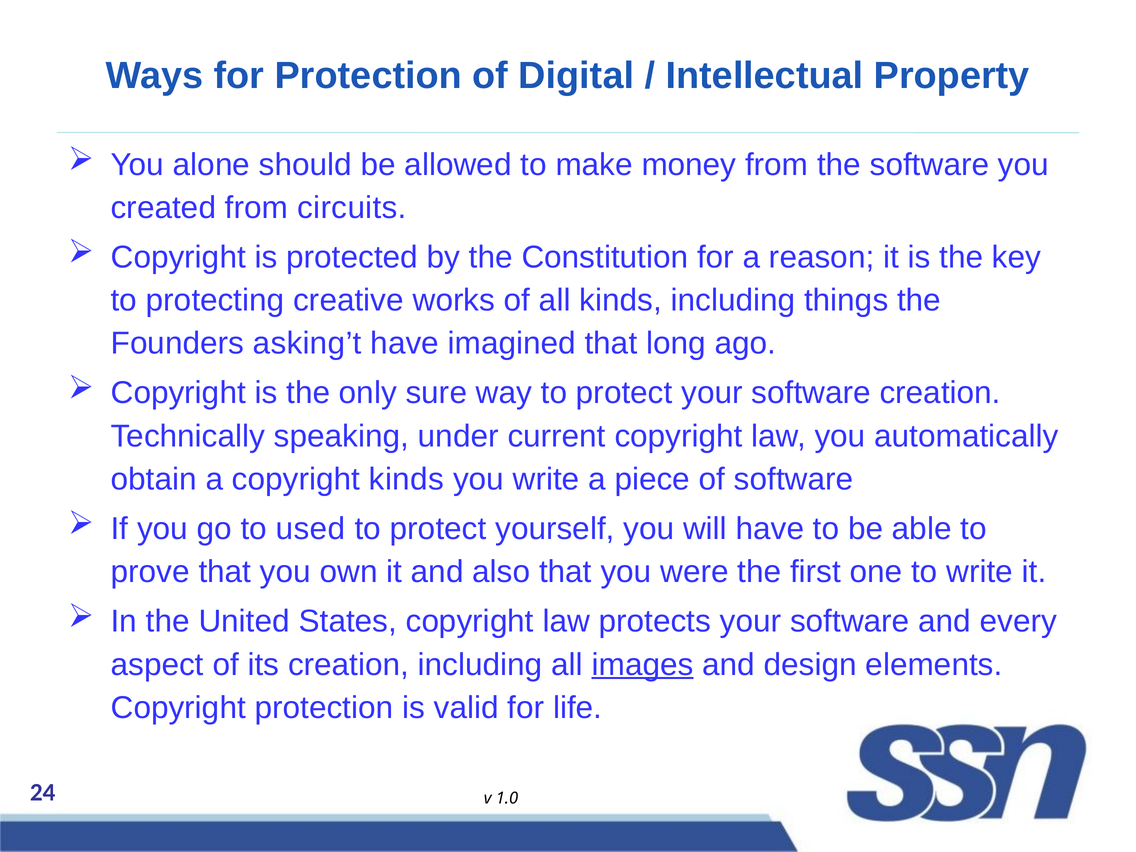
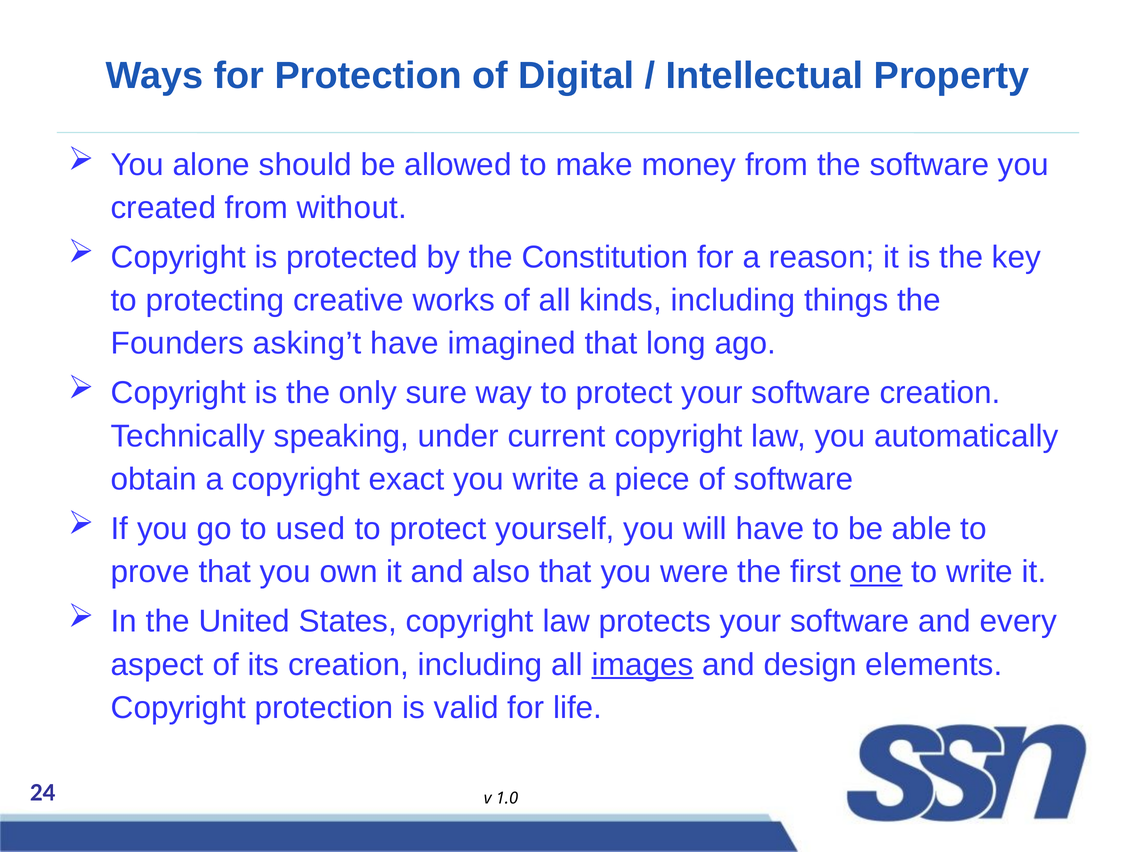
circuits: circuits -> without
copyright kinds: kinds -> exact
one underline: none -> present
